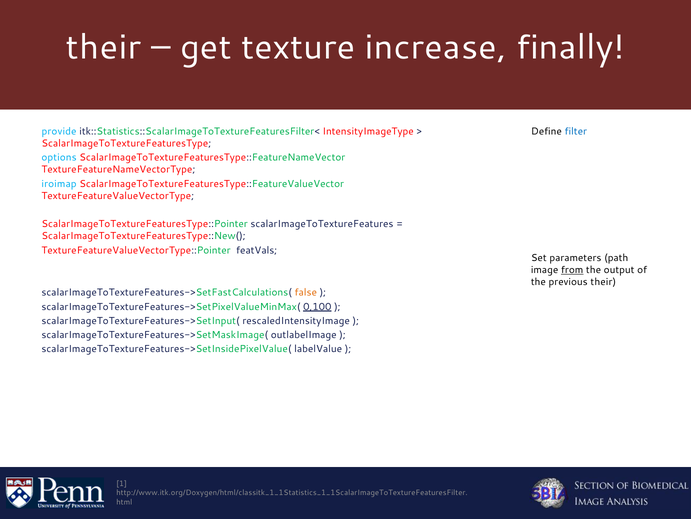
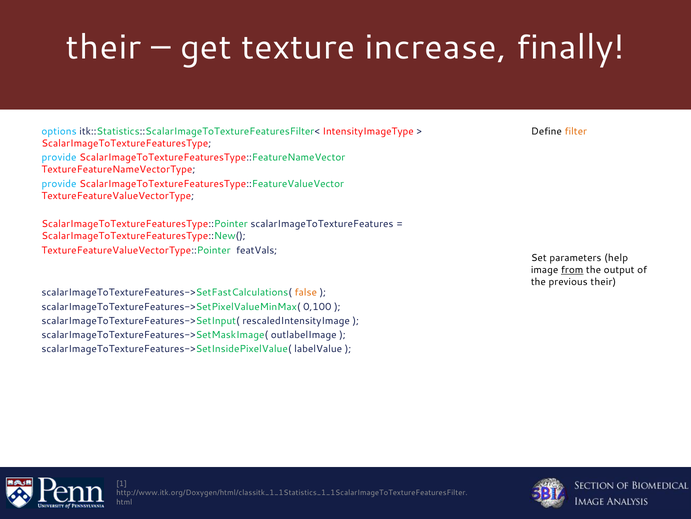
filter colour: blue -> orange
provide: provide -> options
options at (59, 157): options -> provide
iroimap at (59, 183): iroimap -> provide
path: path -> help
0,100 underline: present -> none
